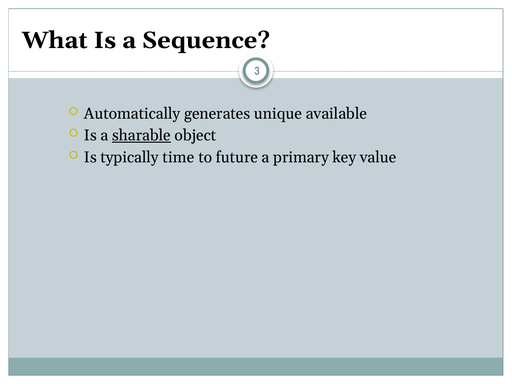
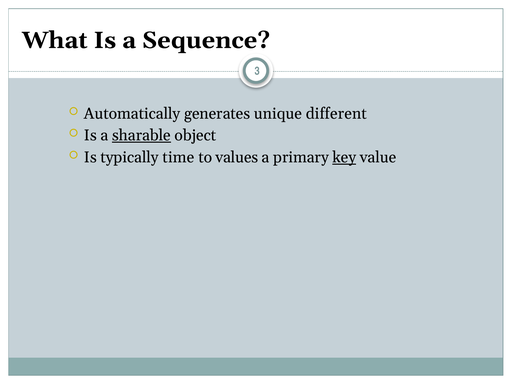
available: available -> different
future: future -> values
key underline: none -> present
